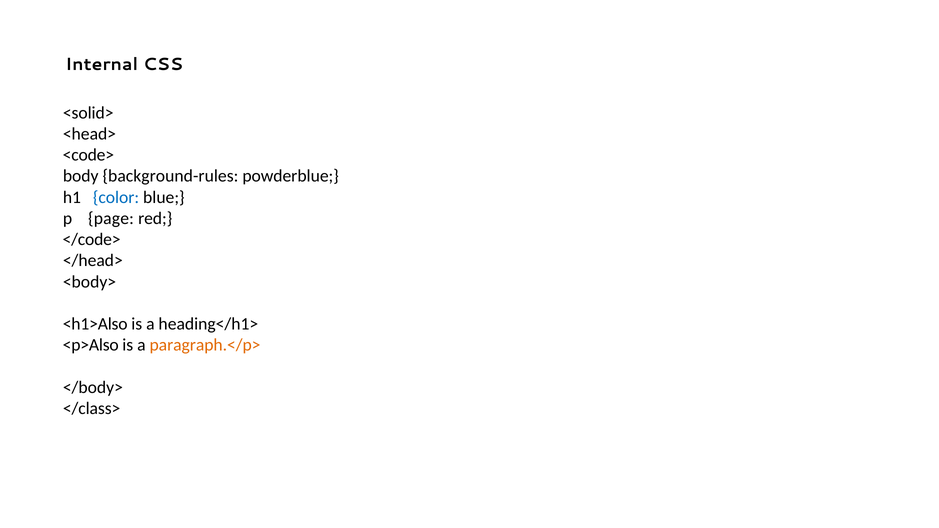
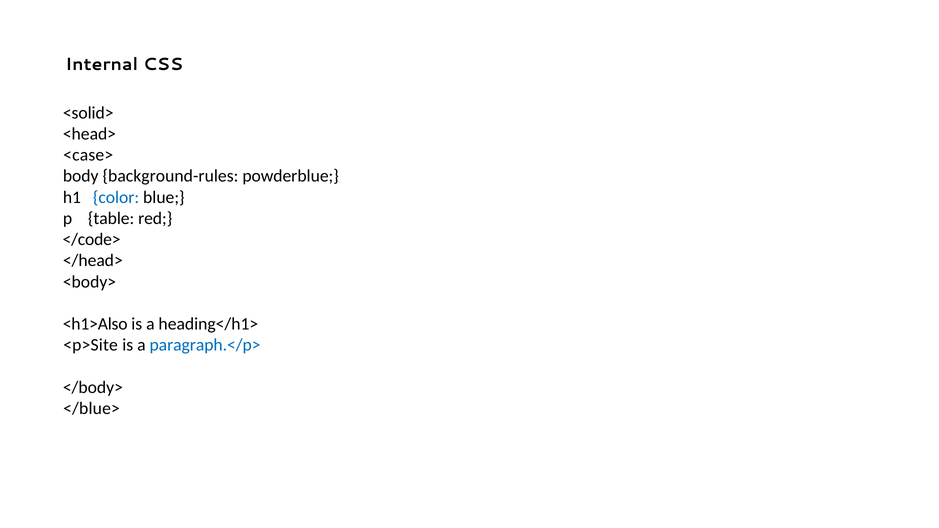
<code>: <code> -> <case>
page: page -> table
<p>Also: <p>Also -> <p>Site
paragraph.</p> colour: orange -> blue
</class>: </class> -> </blue>
